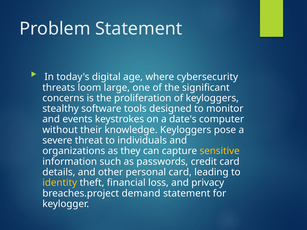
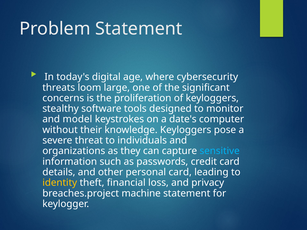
events: events -> model
sensitive colour: yellow -> light blue
demand: demand -> machine
